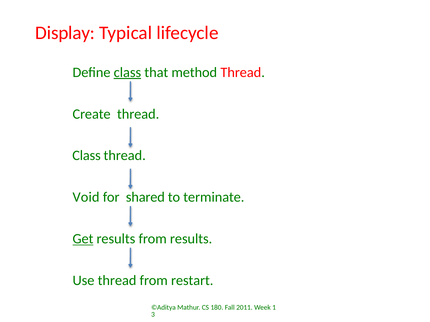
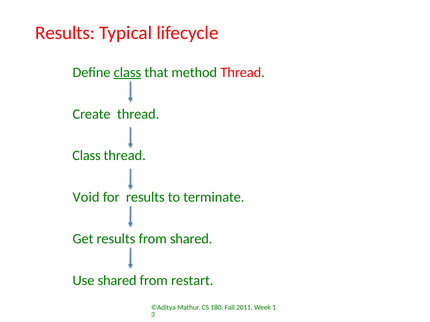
Display at (65, 33): Display -> Results
for shared: shared -> results
Get underline: present -> none
from results: results -> shared
Use thread: thread -> shared
